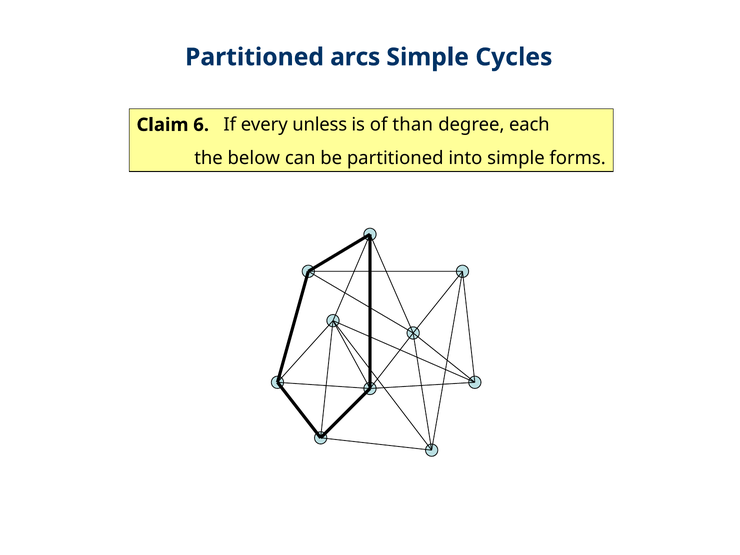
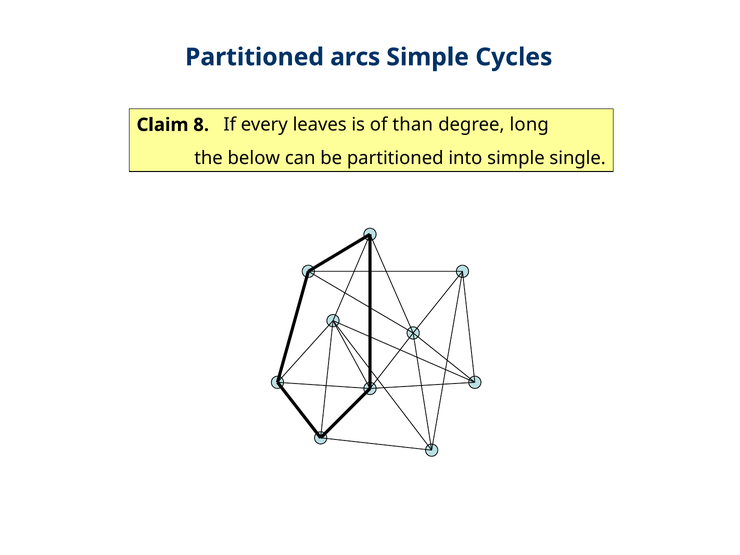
6: 6 -> 8
unless: unless -> leaves
each: each -> long
forms: forms -> single
